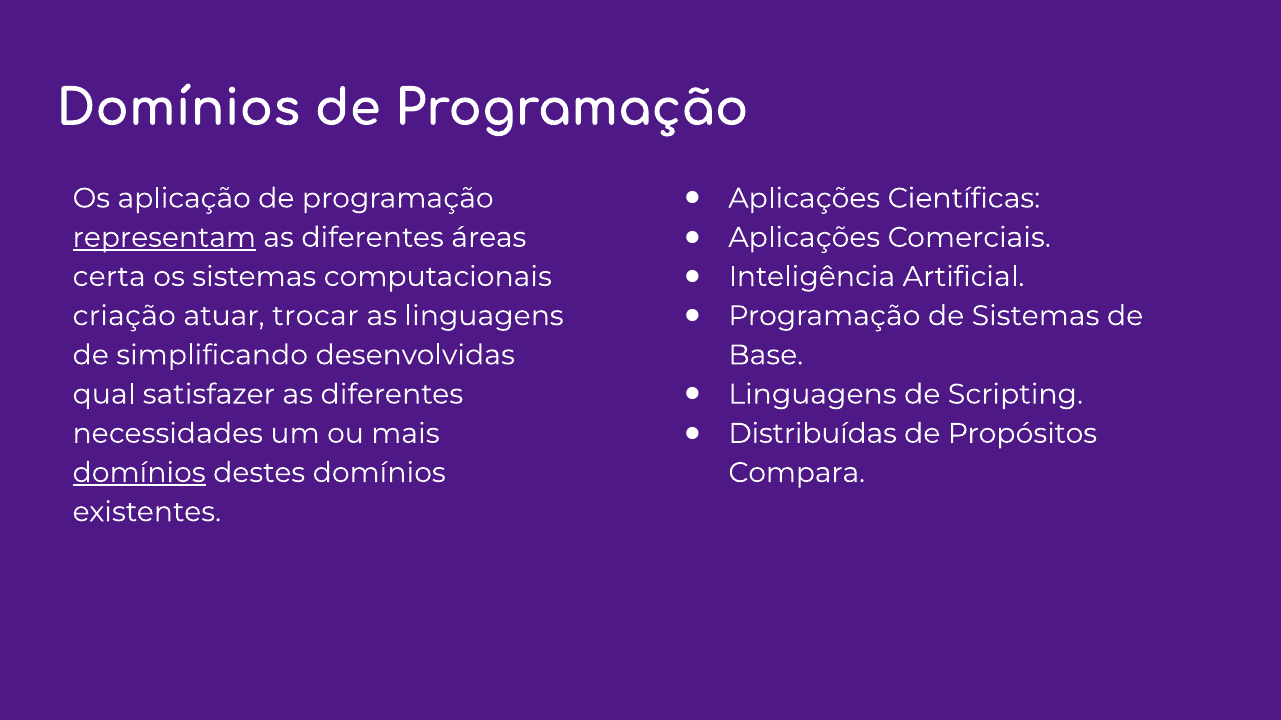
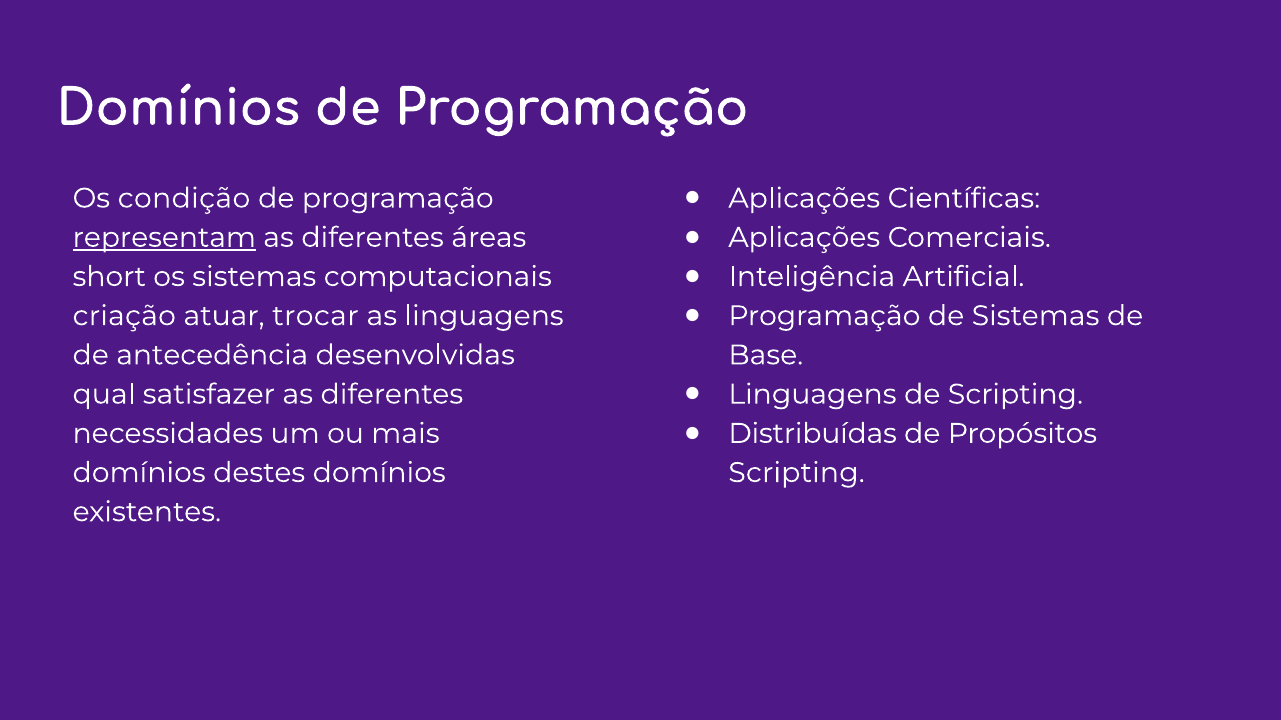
aplicação: aplicação -> condição
certa: certa -> short
simplificando: simplificando -> antecedência
domínios at (139, 473) underline: present -> none
Compara at (797, 473): Compara -> Scripting
